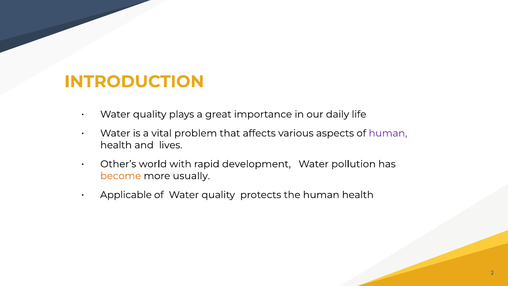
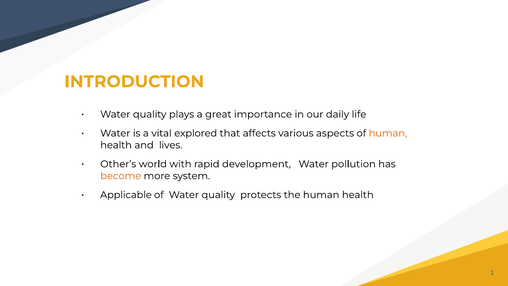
problem: problem -> explored
human at (388, 133) colour: purple -> orange
usually: usually -> system
